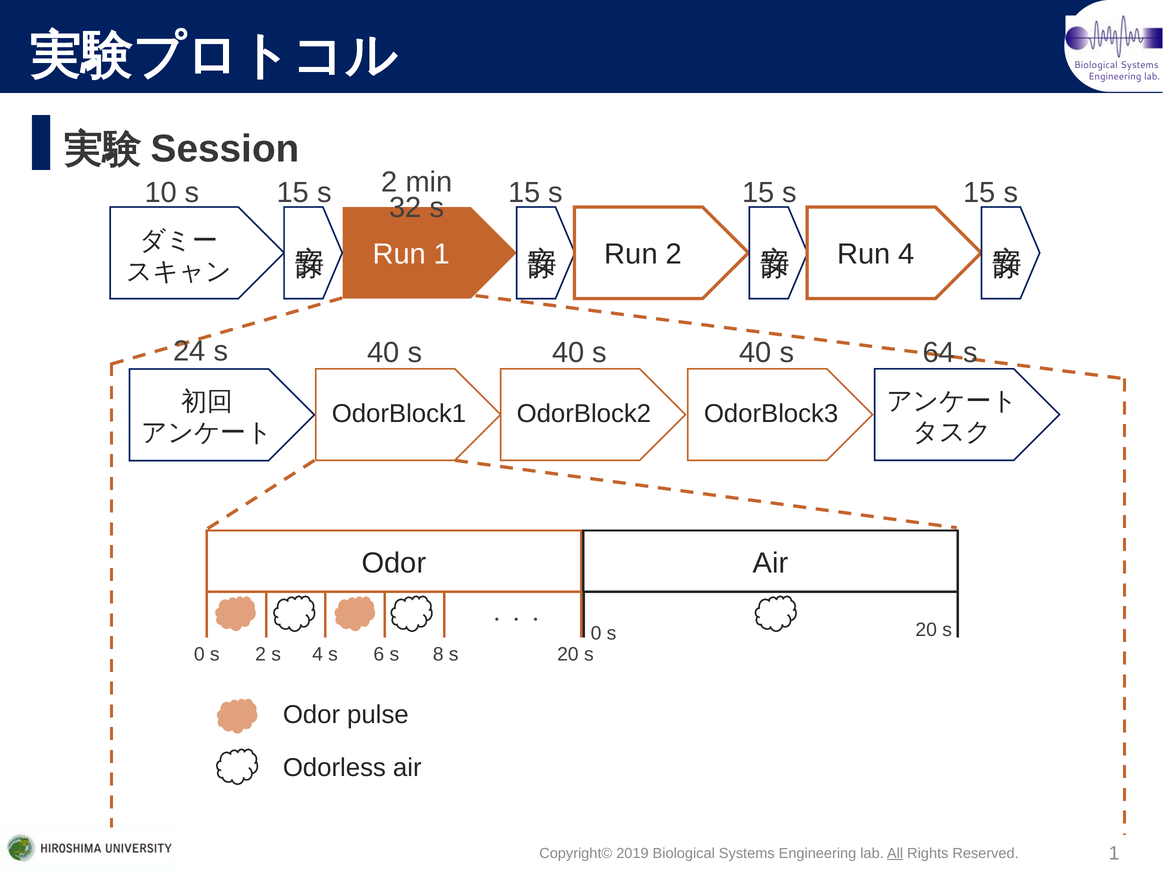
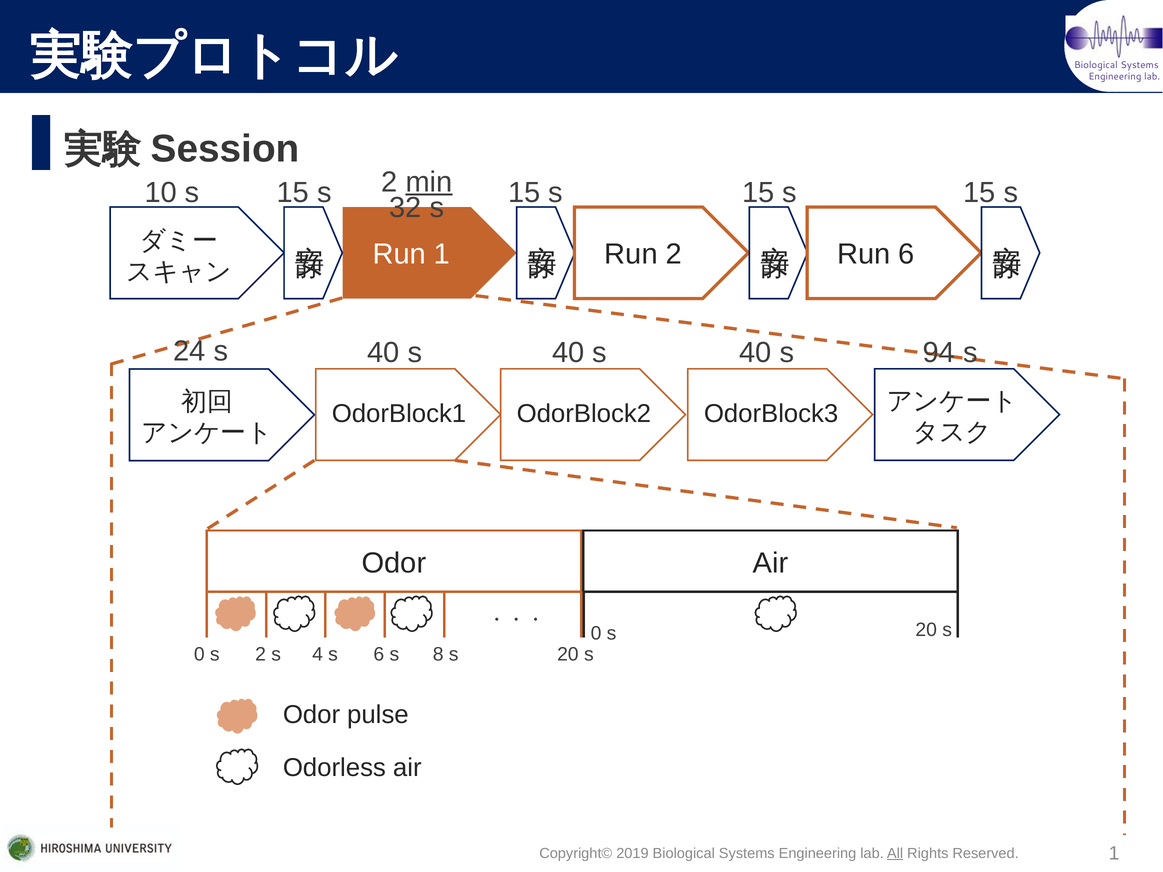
min underline: none -> present
Run 4: 4 -> 6
64: 64 -> 94
